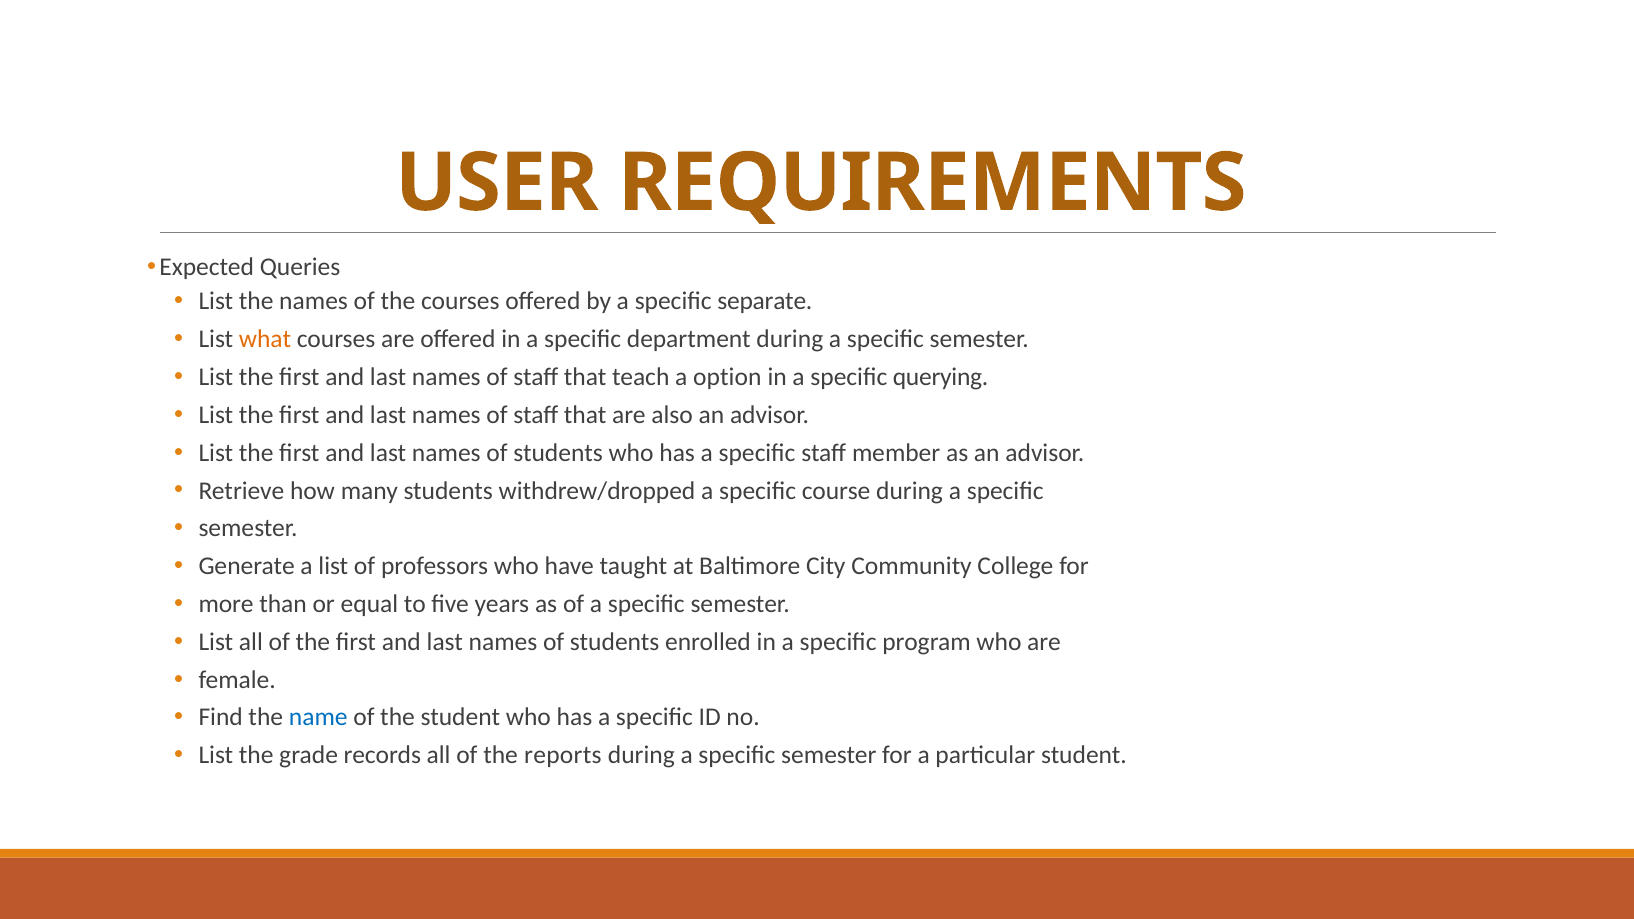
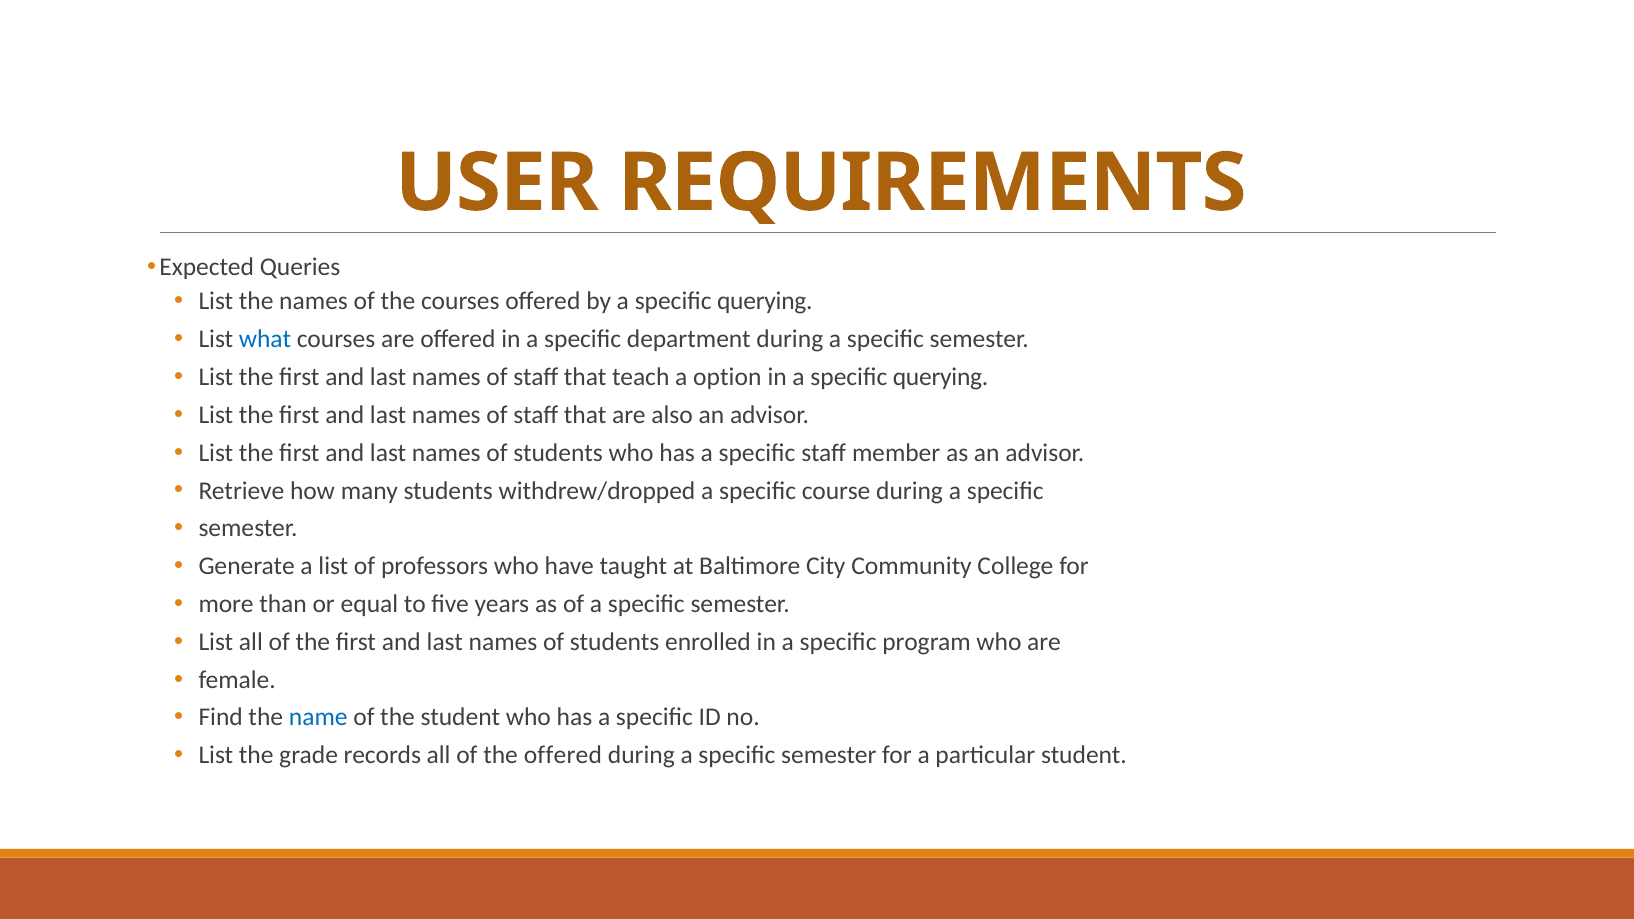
by a specific separate: separate -> querying
what colour: orange -> blue
the reports: reports -> offered
